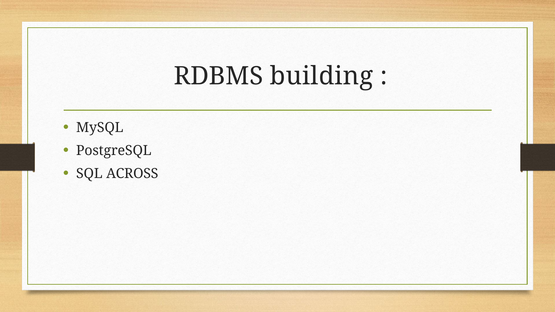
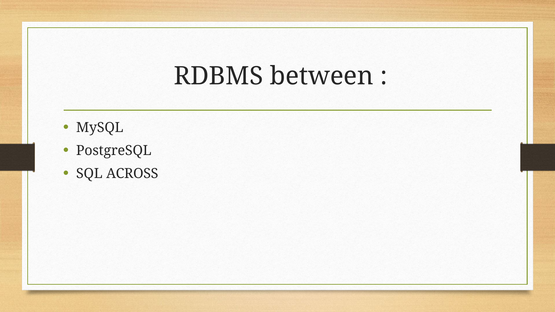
building: building -> between
